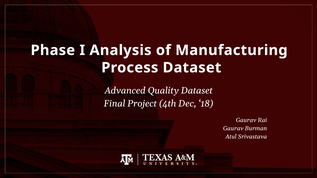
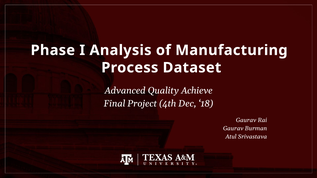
Quality Dataset: Dataset -> Achieve
